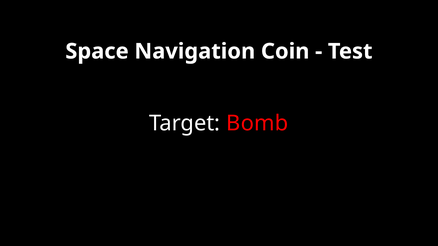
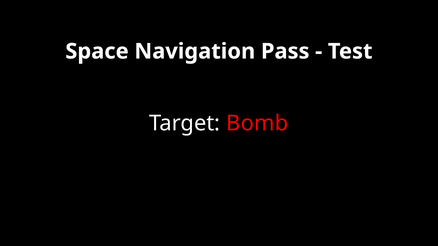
Coin: Coin -> Pass
